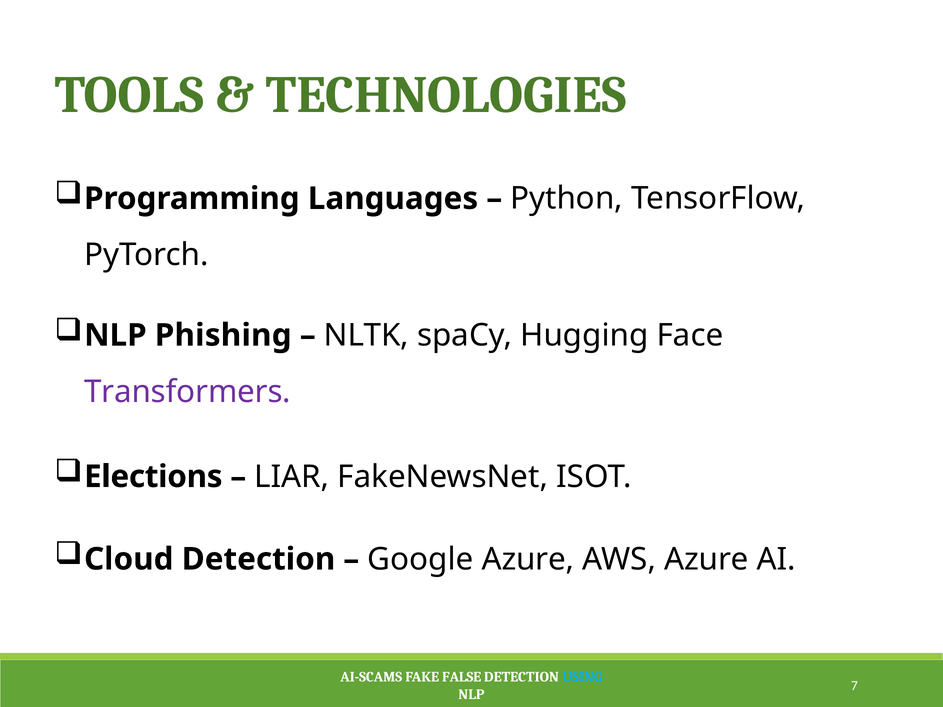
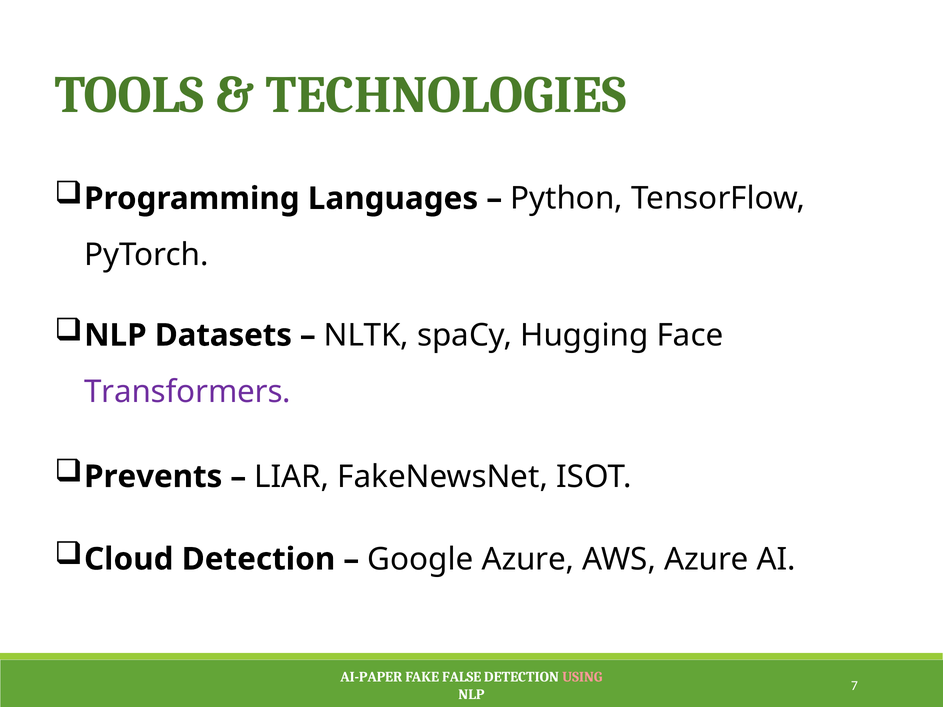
Phishing: Phishing -> Datasets
Elections: Elections -> Prevents
AI-SCAMS: AI-SCAMS -> AI-PAPER
USING colour: light blue -> pink
